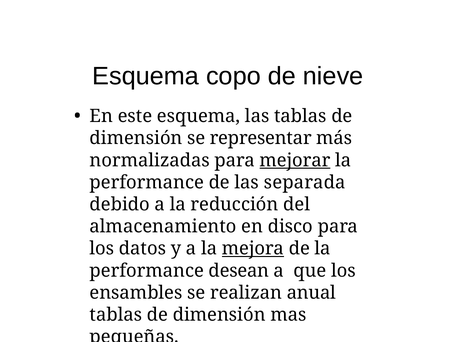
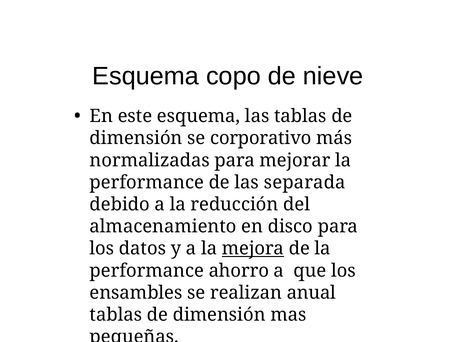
representar: representar -> corporativo
mejorar underline: present -> none
desean: desean -> ahorro
